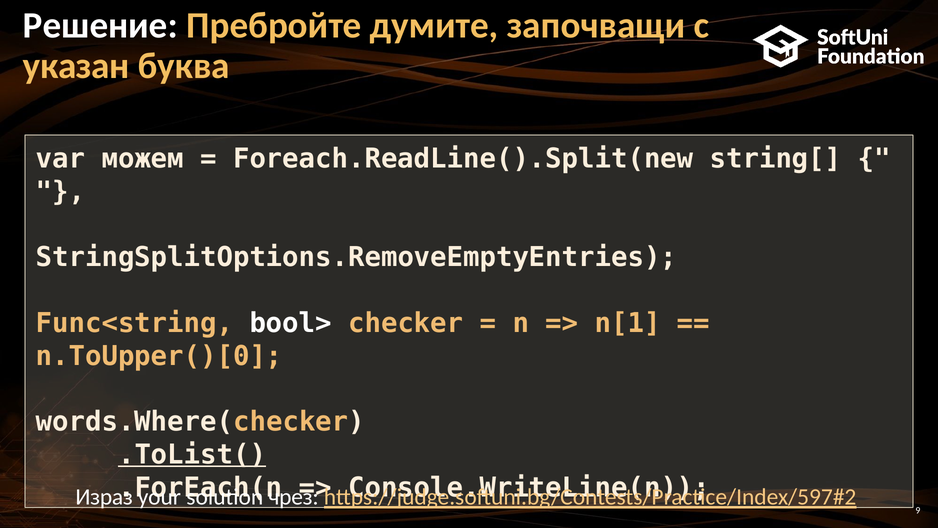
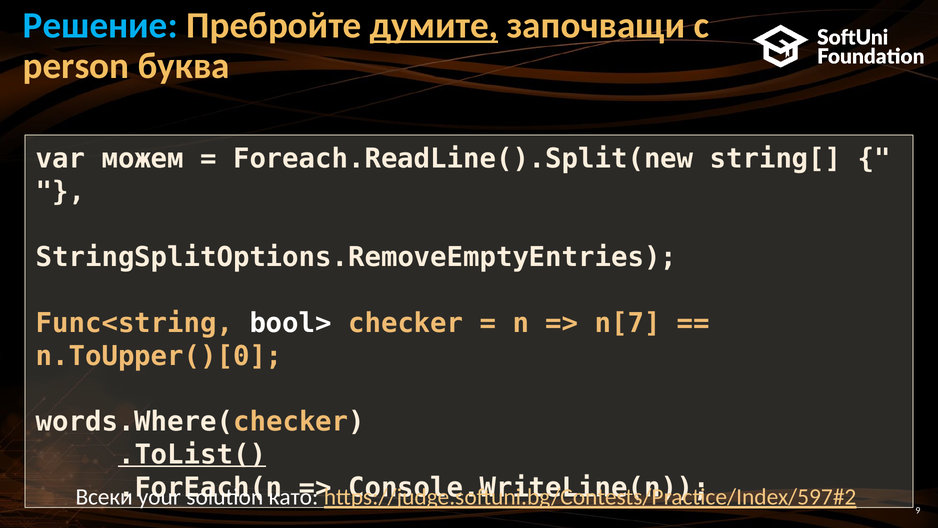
Решение colour: white -> light blue
думите underline: none -> present
указан: указан -> person
n[1: n[1 -> n[7
Израз: Израз -> Всеки
чрез: чрез -> като
